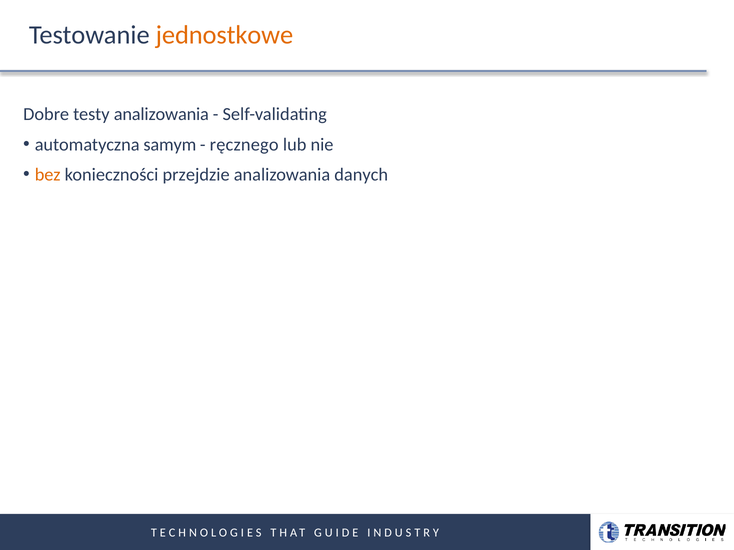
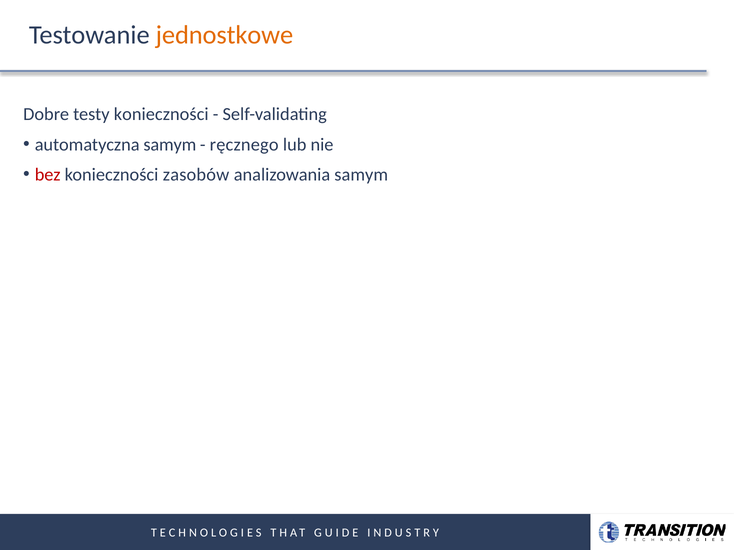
testy analizowania: analizowania -> konieczności
bez colour: orange -> red
przejdzie: przejdzie -> zasobów
analizowania danych: danych -> samym
